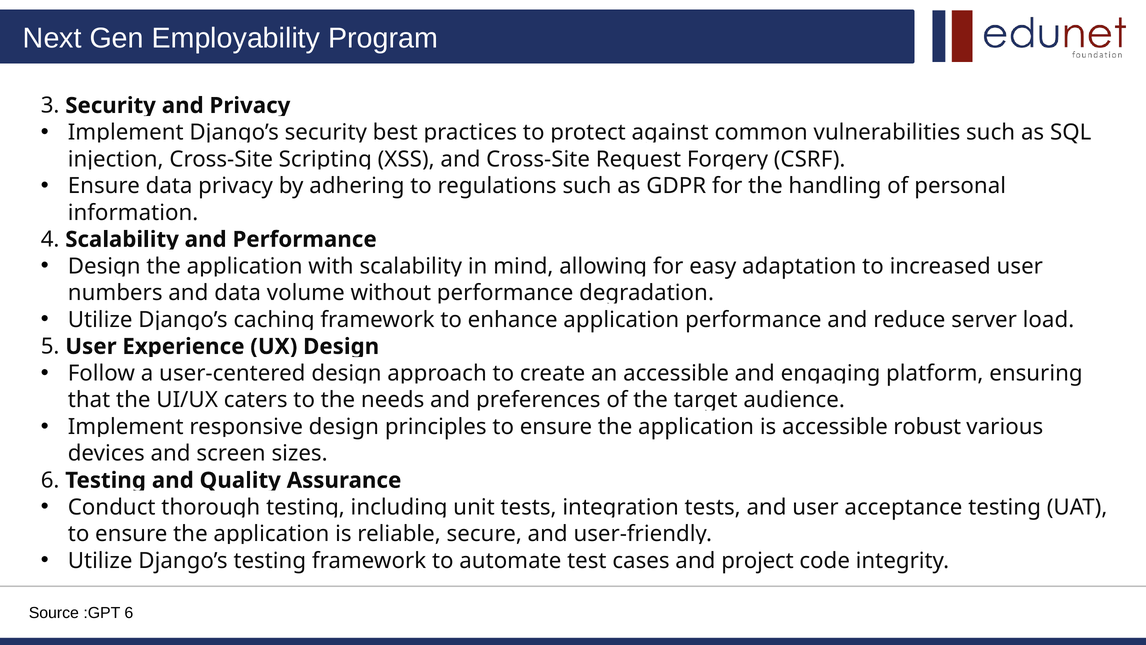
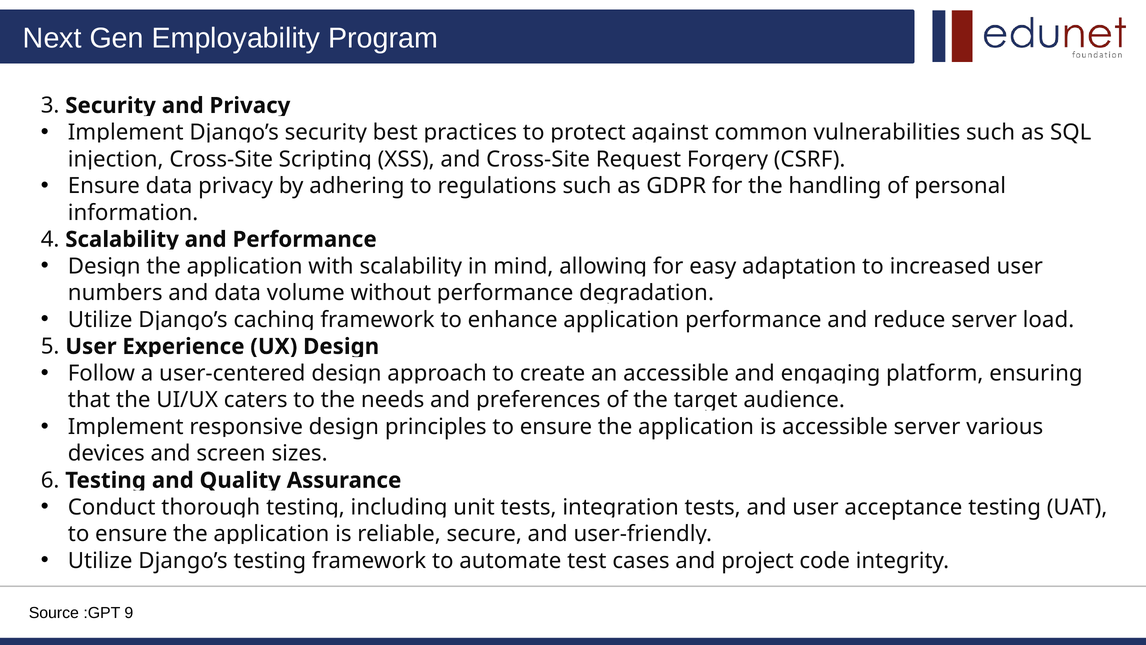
accessible robust: robust -> server
:GPT 6: 6 -> 9
